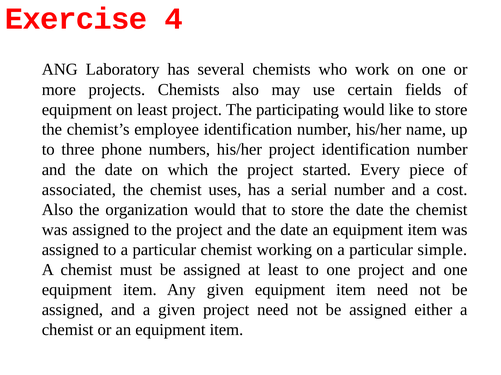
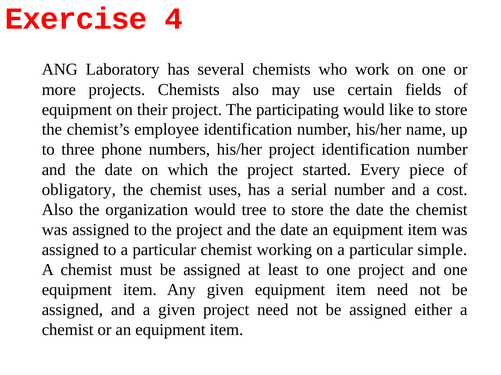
on least: least -> their
associated: associated -> obligatory
that: that -> tree
